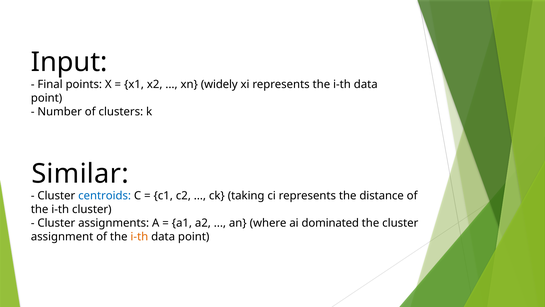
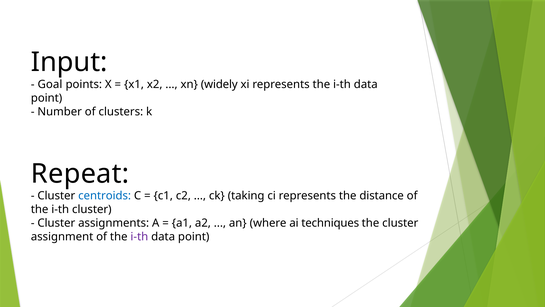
Final: Final -> Goal
Similar: Similar -> Repeat
dominated: dominated -> techniques
i-th at (139, 236) colour: orange -> purple
